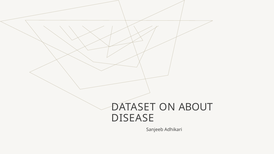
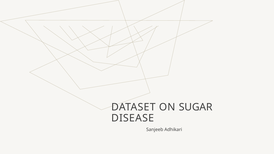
ABOUT: ABOUT -> SUGAR
